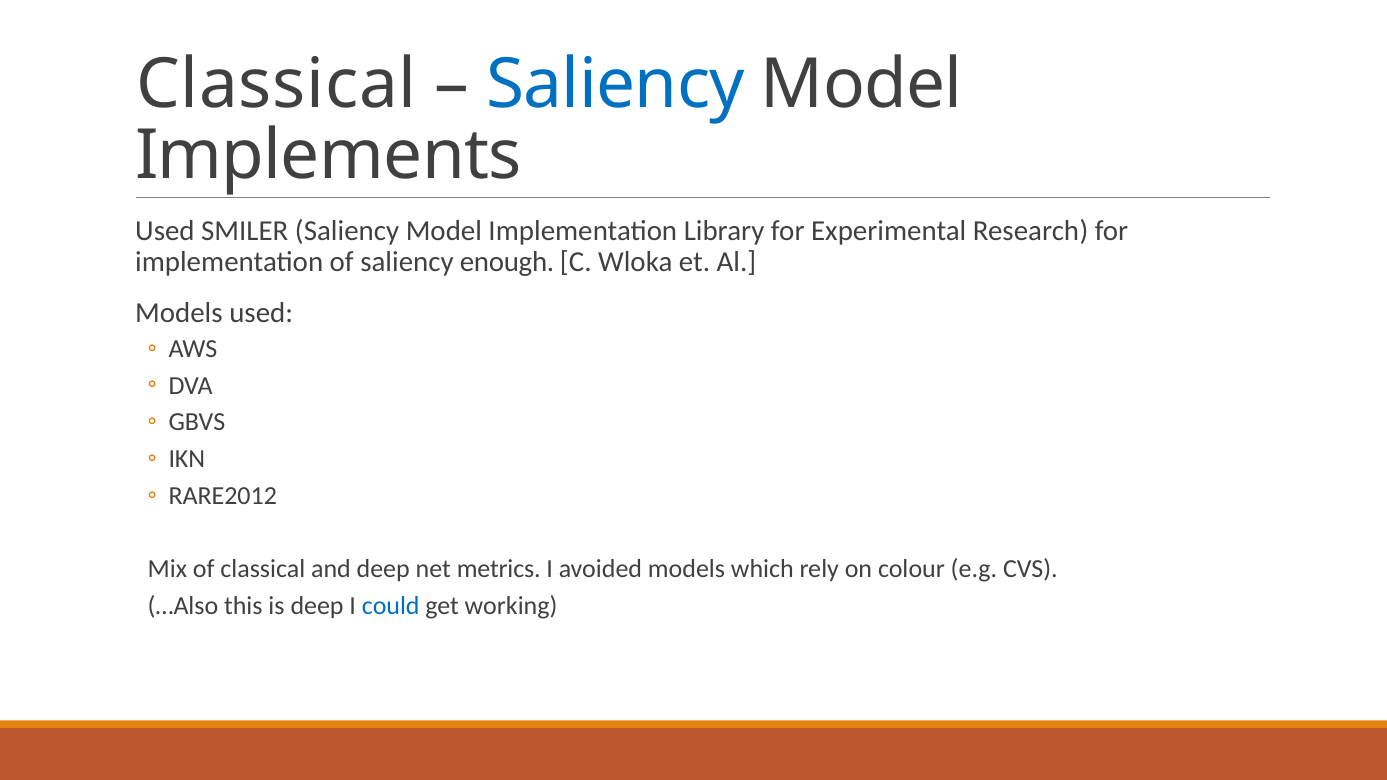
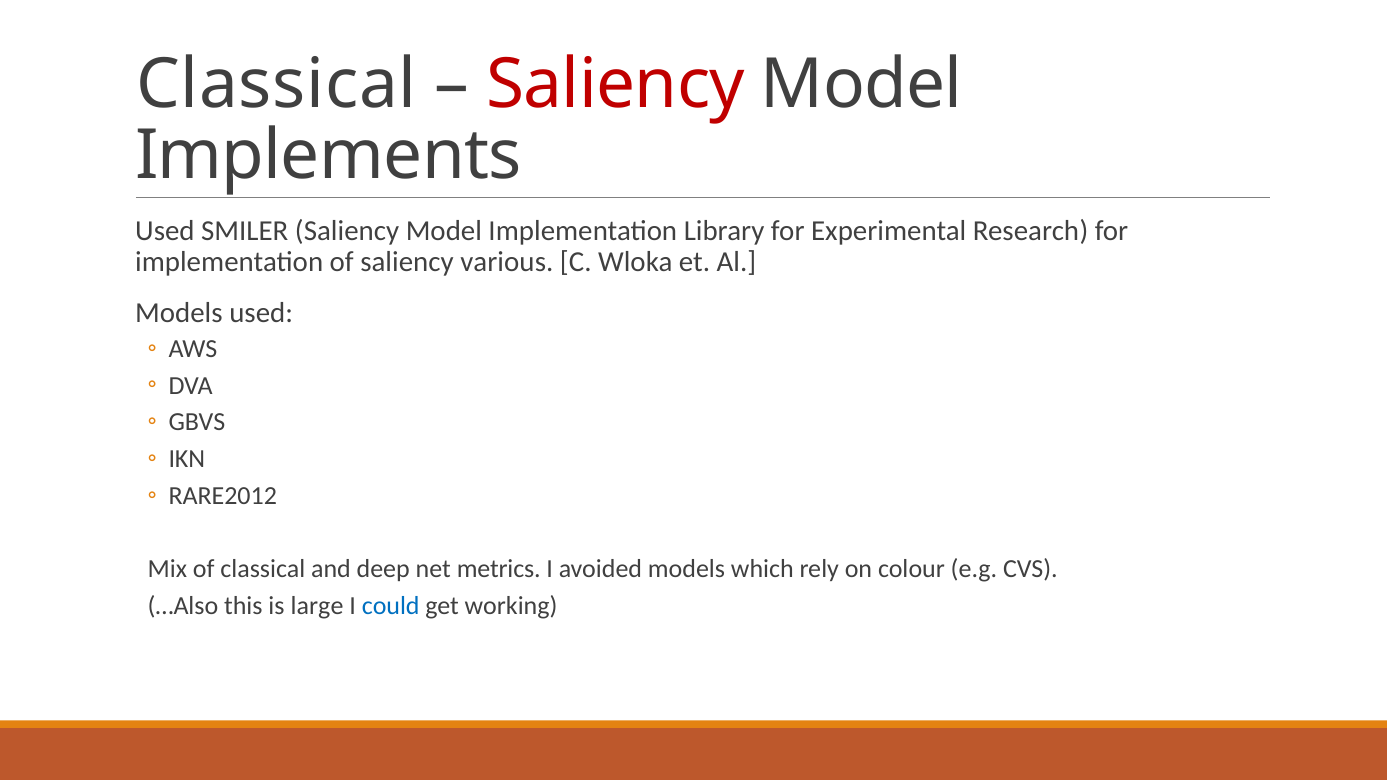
Saliency at (616, 85) colour: blue -> red
enough: enough -> various
is deep: deep -> large
